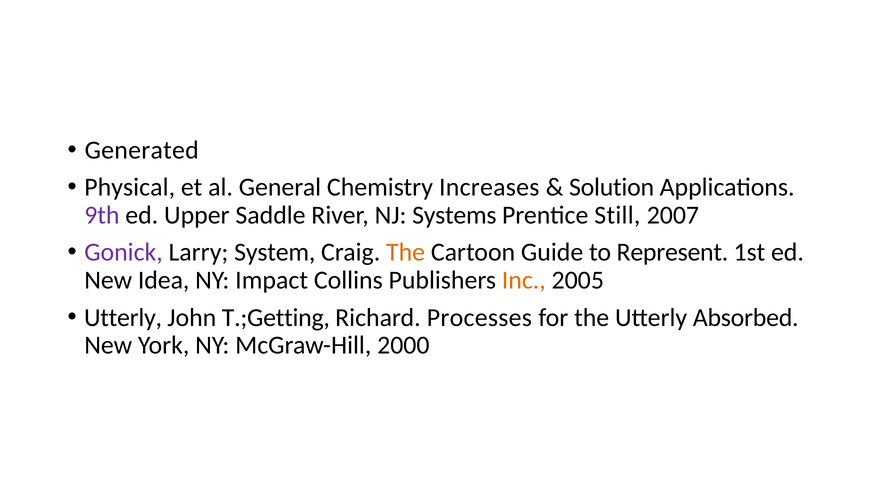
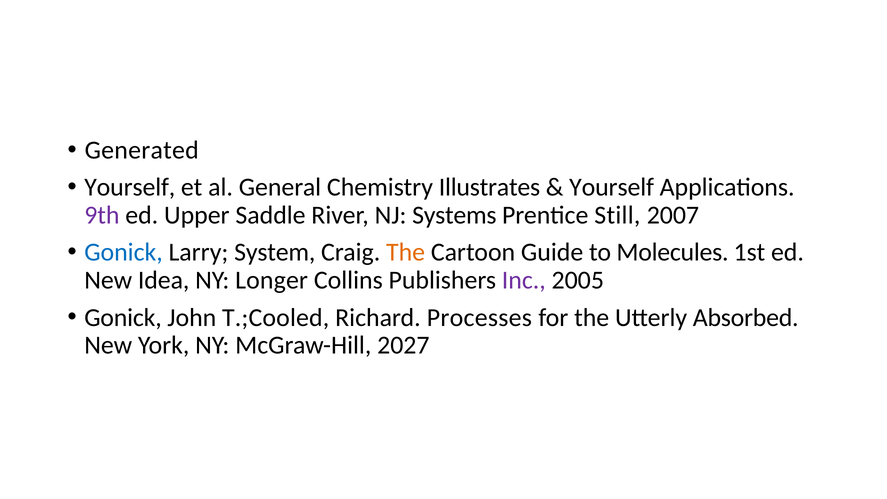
Physical at (130, 187): Physical -> Yourself
Increases: Increases -> Illustrates
Solution at (612, 187): Solution -> Yourself
Gonick at (123, 252) colour: purple -> blue
Represent: Represent -> Molecules
Impact: Impact -> Longer
Inc colour: orange -> purple
Utterly at (123, 317): Utterly -> Gonick
T.;Getting: T.;Getting -> T.;Cooled
2000: 2000 -> 2027
